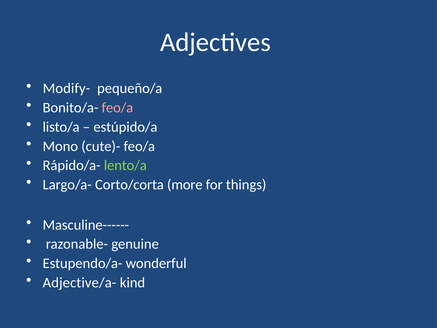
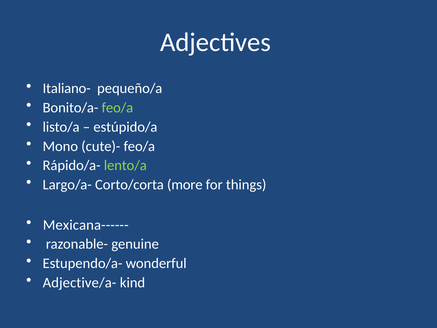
Modify-: Modify- -> Italiano-
feo/a at (117, 108) colour: pink -> light green
Masculine------: Masculine------ -> Mexicana------
